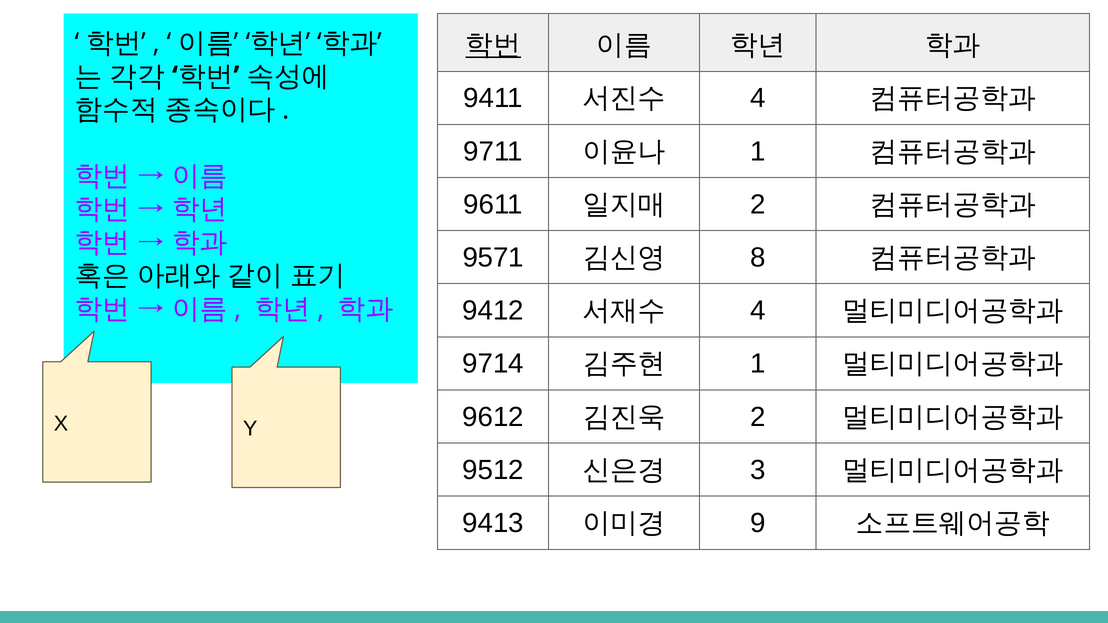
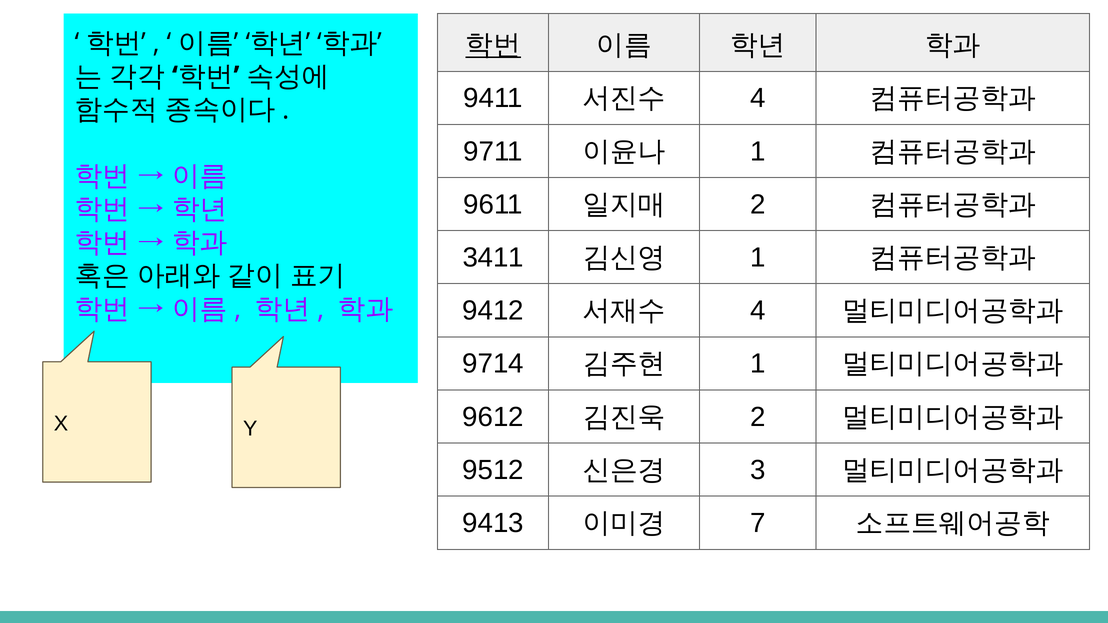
9571: 9571 -> 3411
8 at (758, 258): 8 -> 1
9: 9 -> 7
